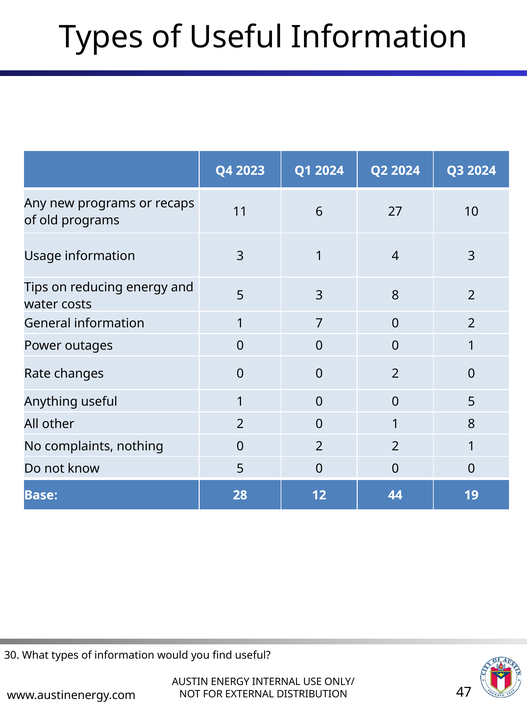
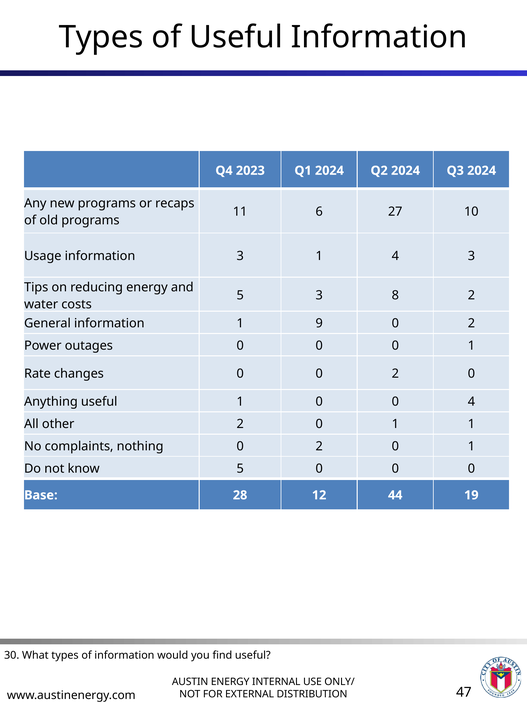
7: 7 -> 9
0 5: 5 -> 4
1 8: 8 -> 1
nothing 0 2 2: 2 -> 0
